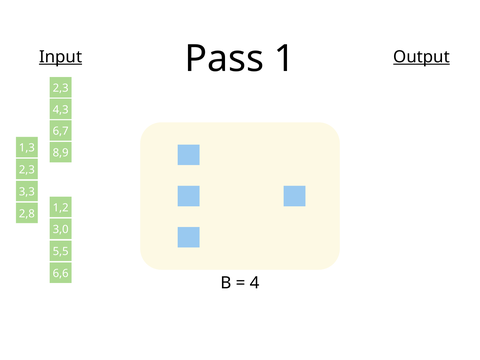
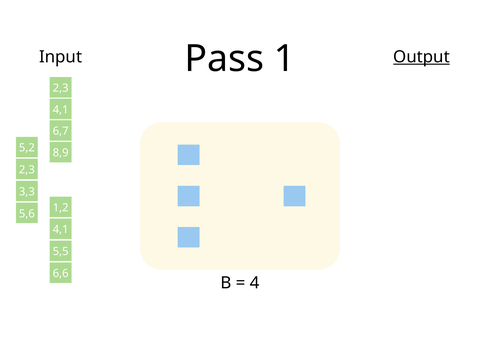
Input underline: present -> none
4,3 at (61, 110): 4,3 -> 4,1
1,3: 1,3 -> 5,2
2,8: 2,8 -> 5,6
3,0 at (61, 230): 3,0 -> 4,1
